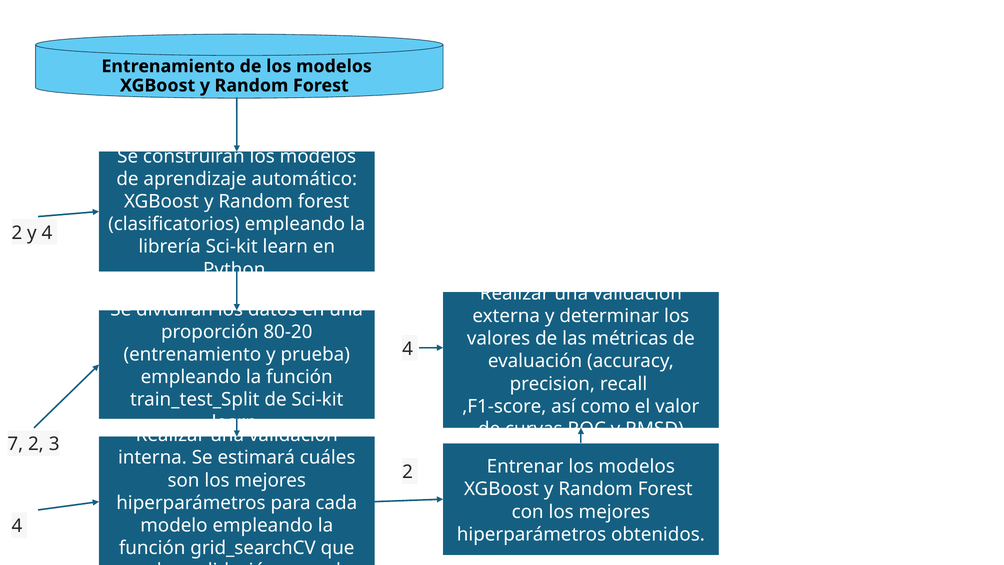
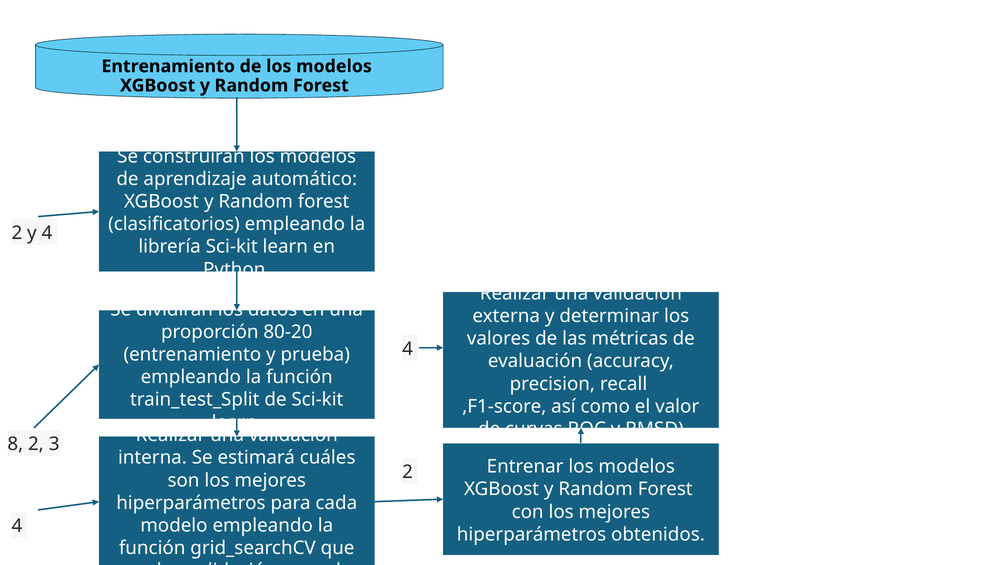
7: 7 -> 8
